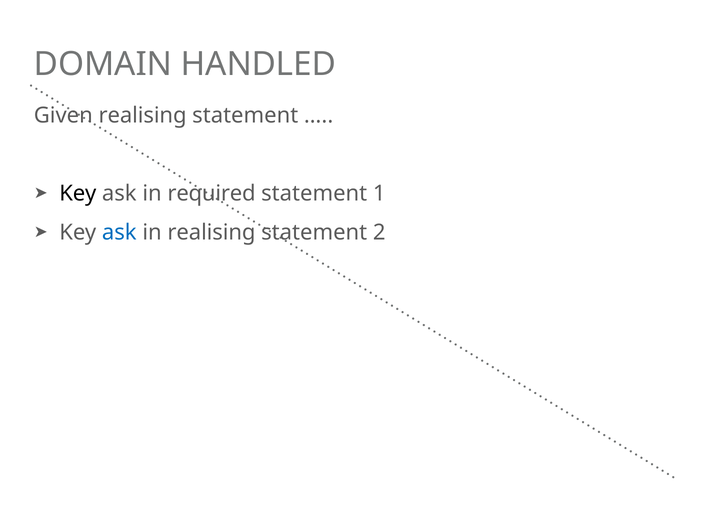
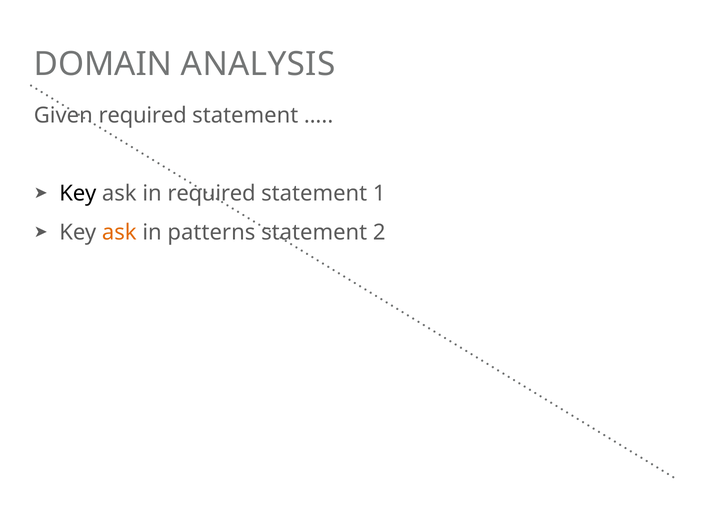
HANDLED: HANDLED -> ANALYSIS
Given realising: realising -> required
ask at (119, 232) colour: blue -> orange
in realising: realising -> patterns
